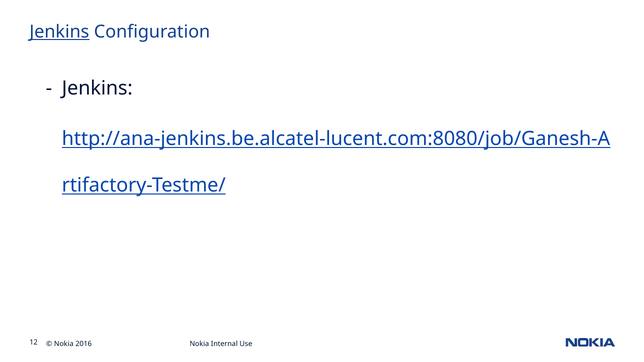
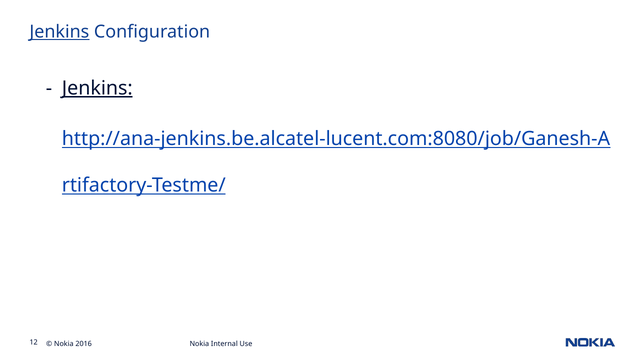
Jenkins at (97, 88) underline: none -> present
